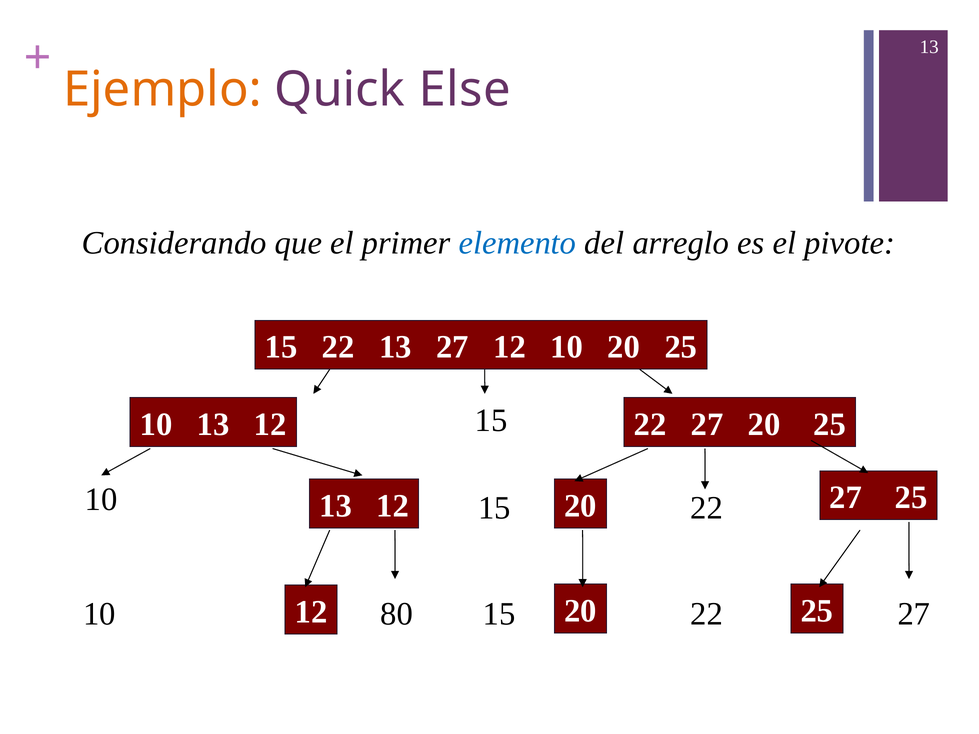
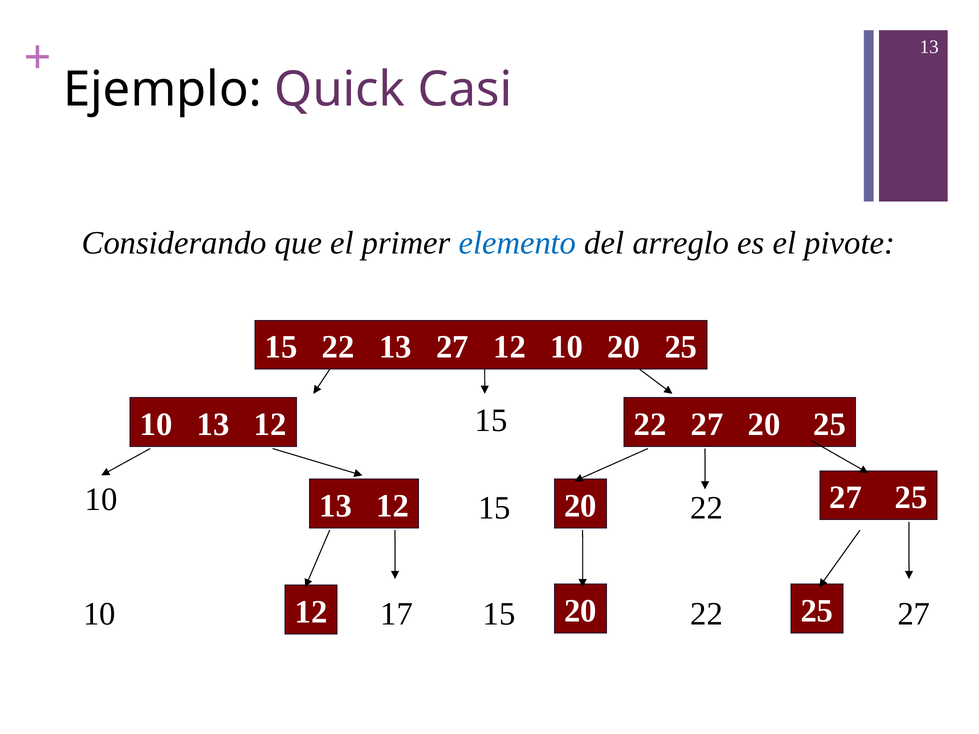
Ejemplo colour: orange -> black
Else: Else -> Casi
80: 80 -> 17
